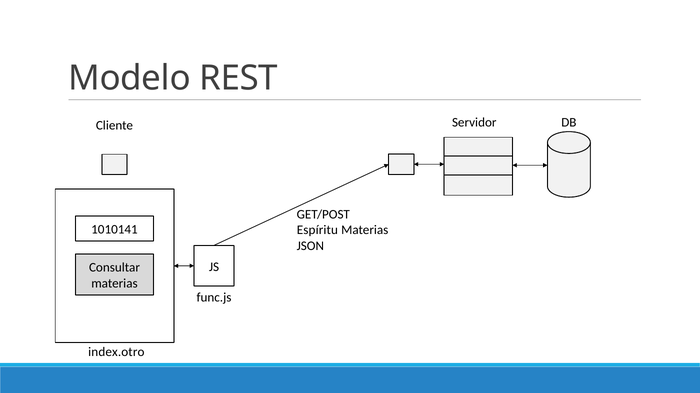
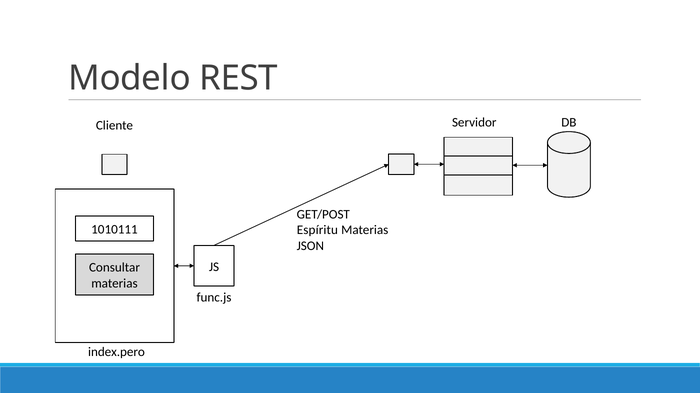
1010141: 1010141 -> 1010111
index.otro: index.otro -> index.pero
